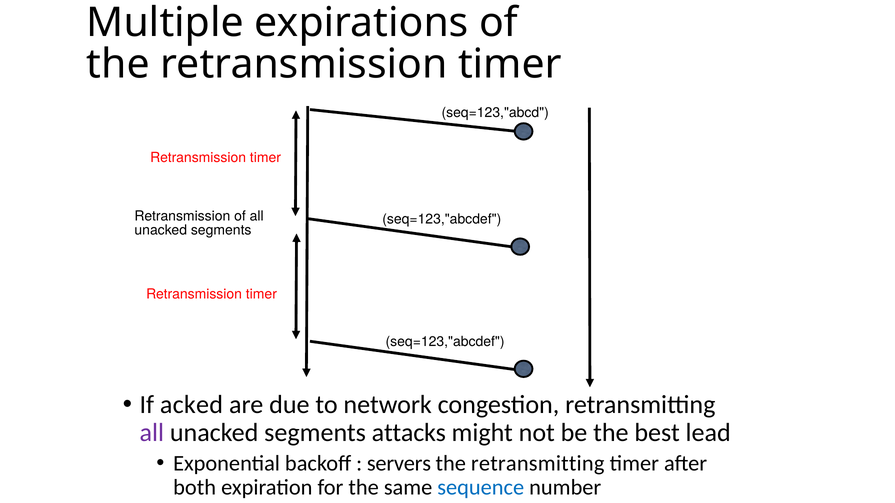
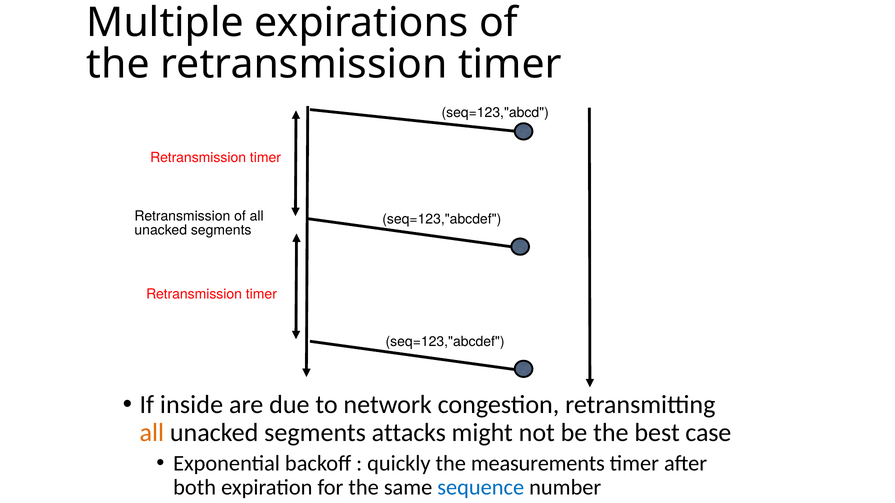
acked: acked -> inside
all at (152, 433) colour: purple -> orange
lead: lead -> case
servers: servers -> quickly
the retransmitting: retransmitting -> measurements
